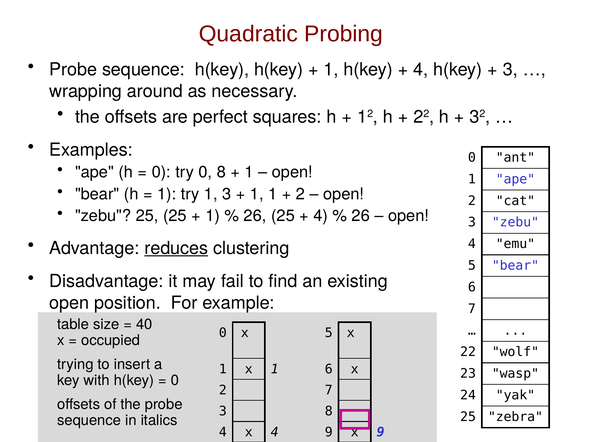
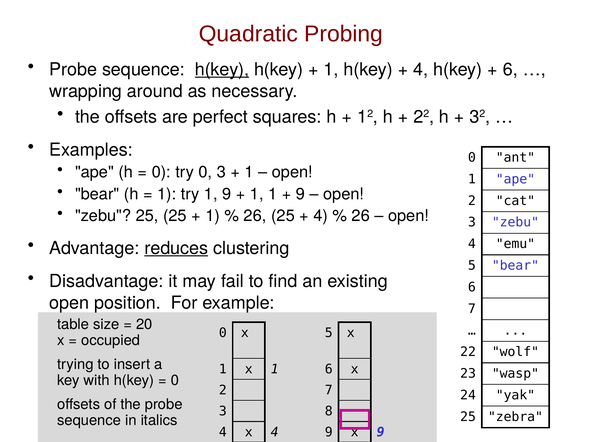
h(key at (222, 69) underline: none -> present
3 at (510, 69): 3 -> 6
0 8: 8 -> 3
1 3: 3 -> 9
2 at (301, 194): 2 -> 9
40: 40 -> 20
